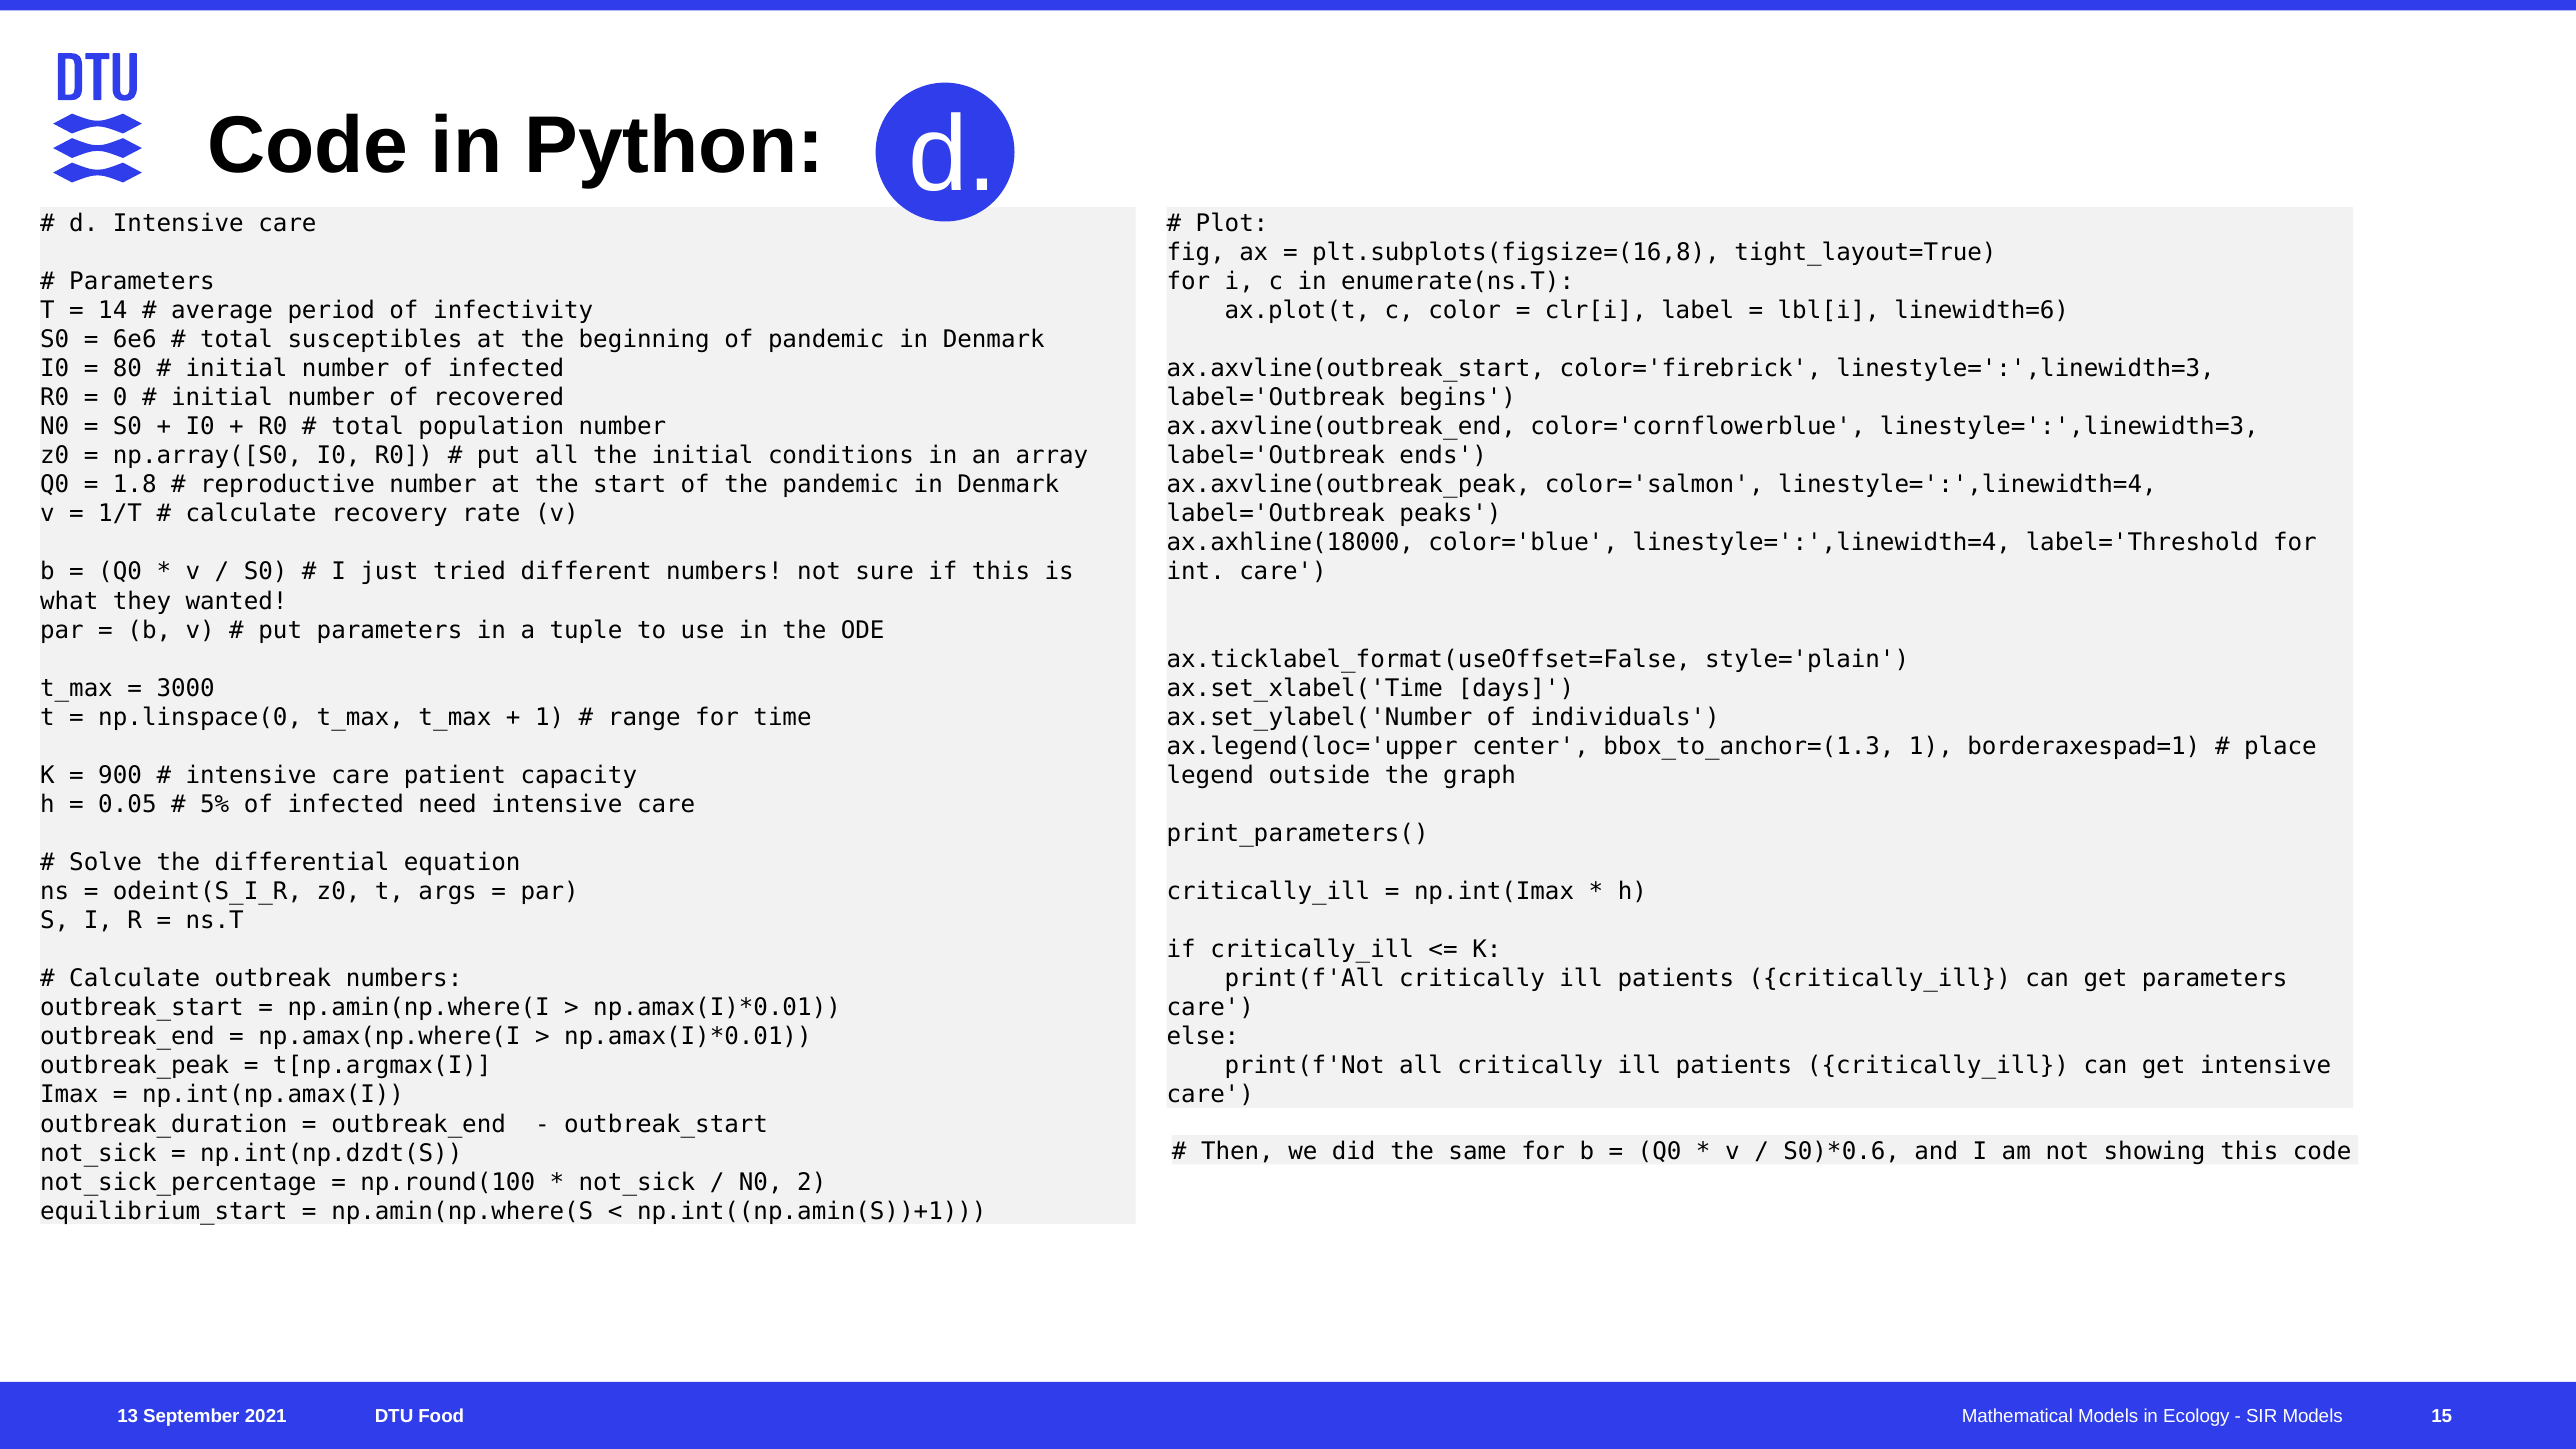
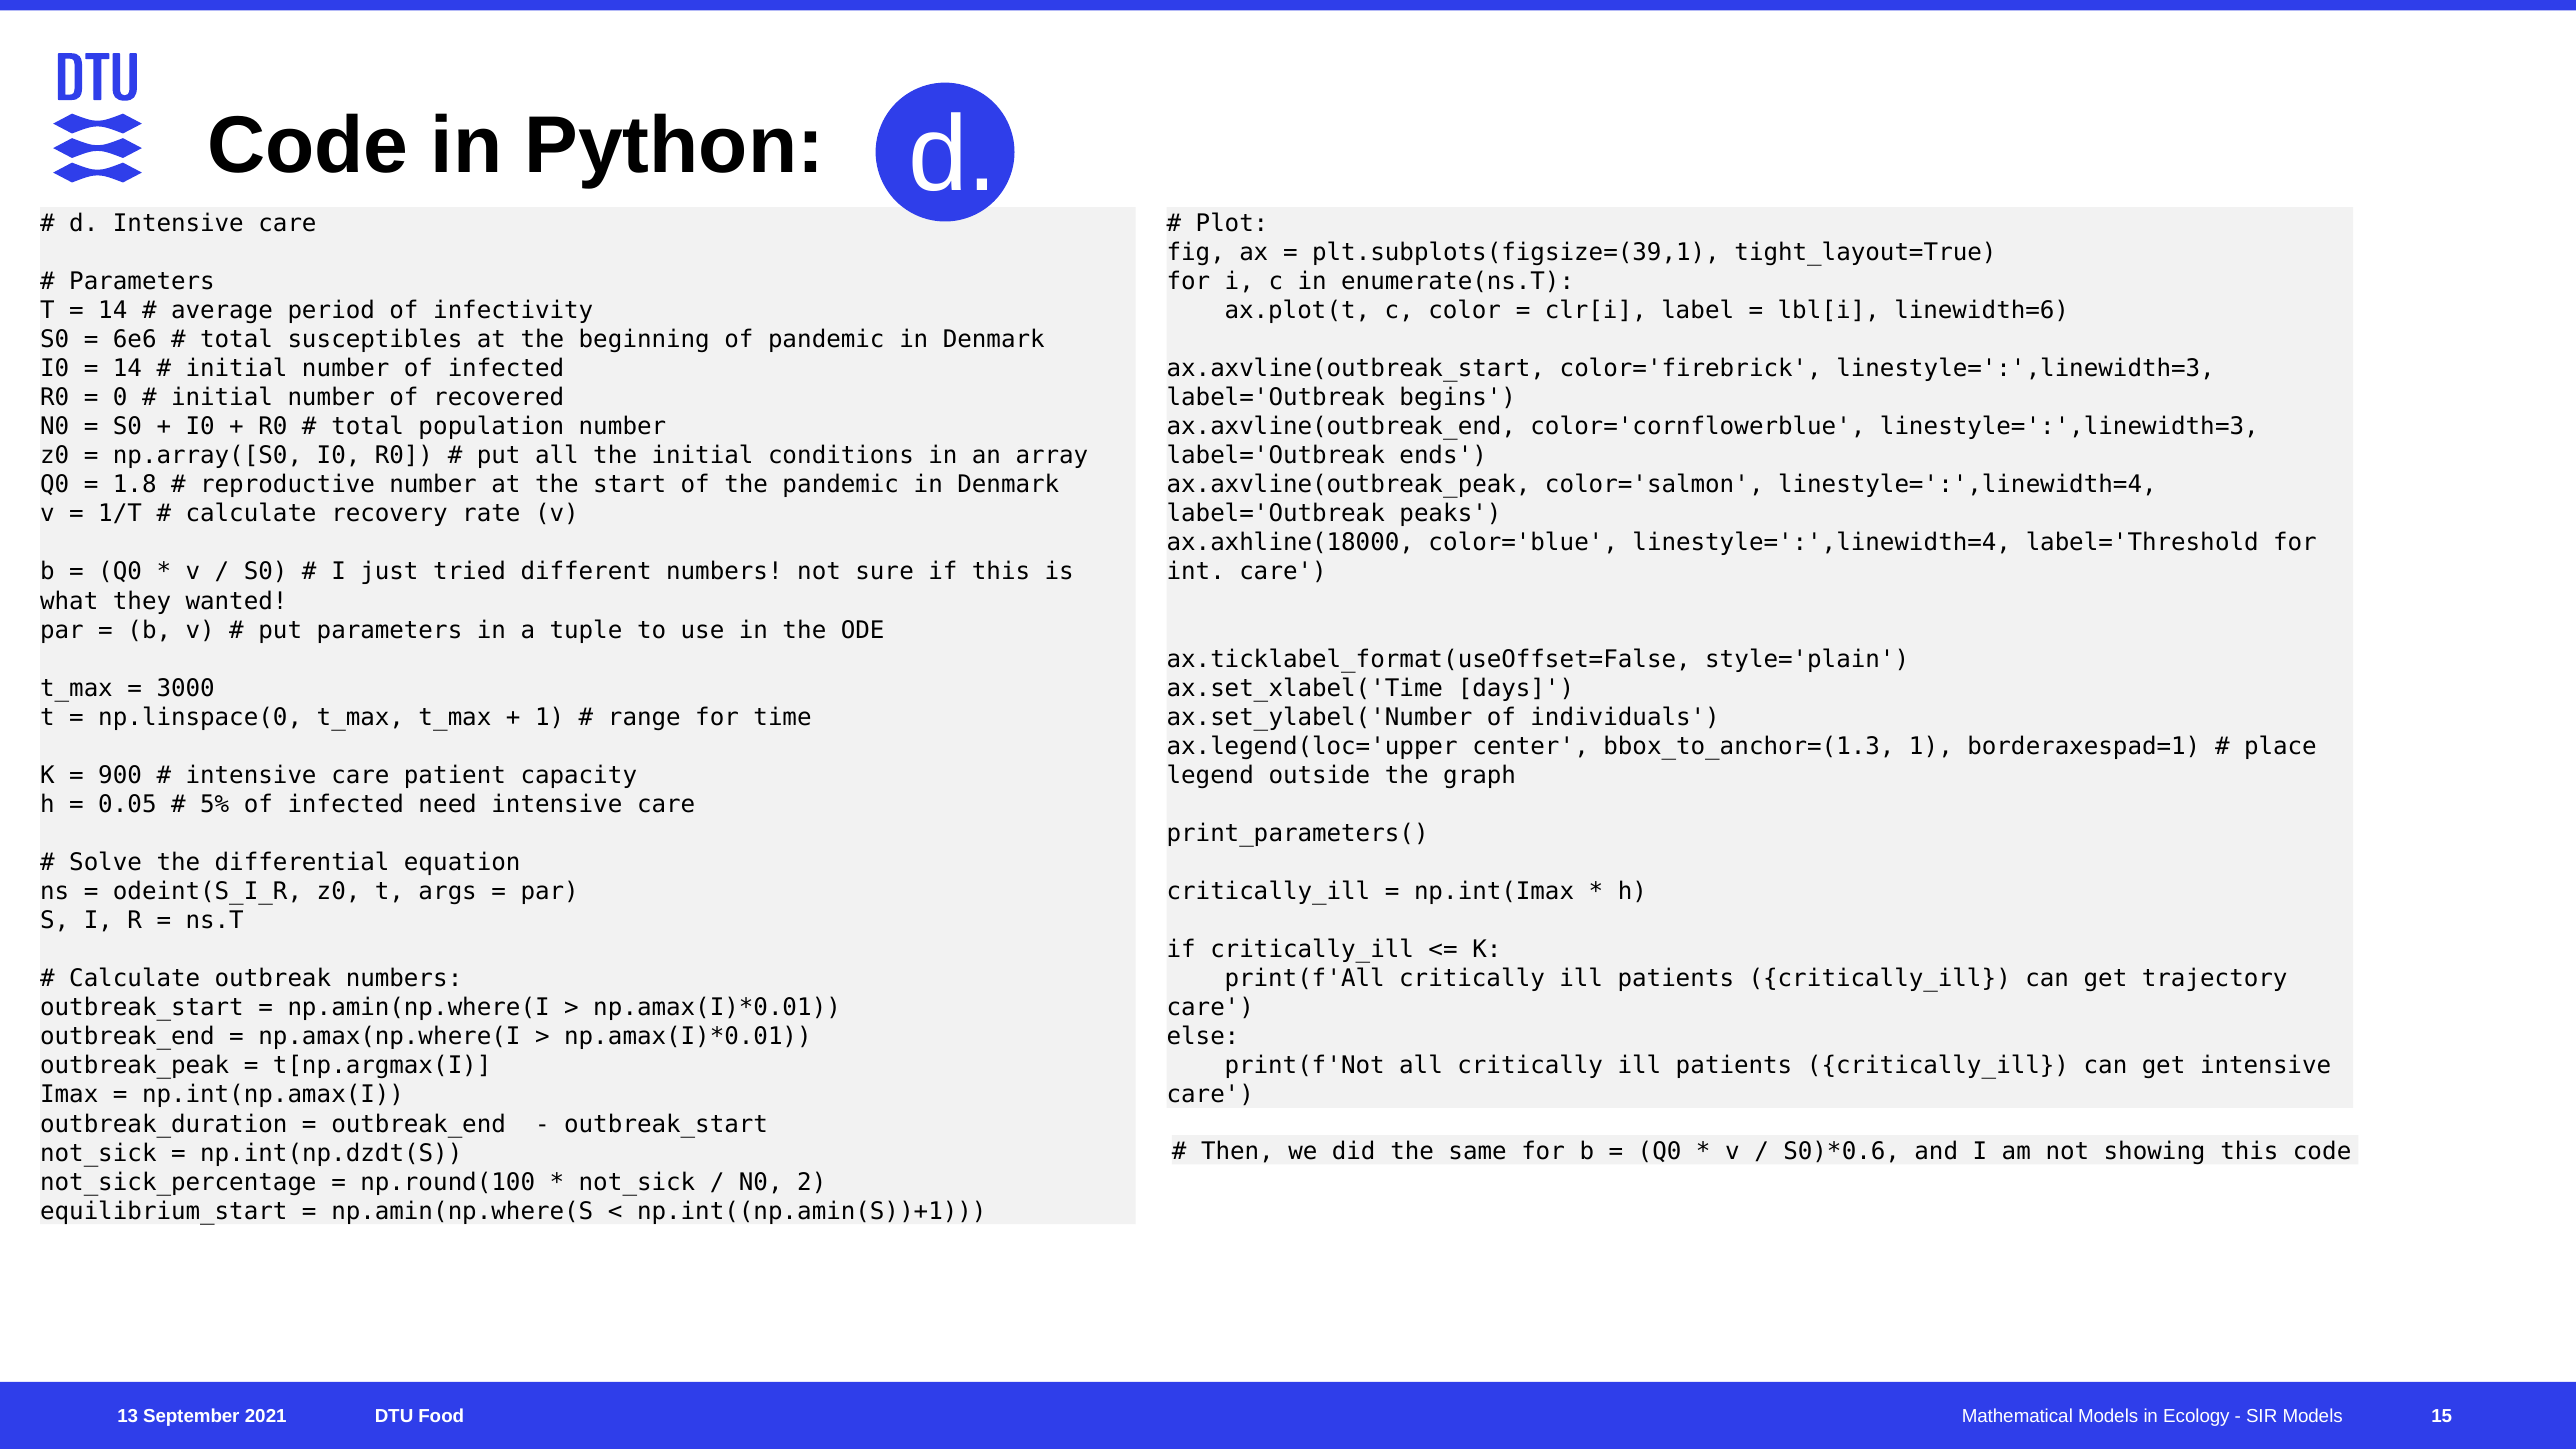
plt.subplots(figsize=(16,8: plt.subplots(figsize=(16,8 -> plt.subplots(figsize=(39,1
80 at (127, 369): 80 -> 14
get parameters: parameters -> trajectory
